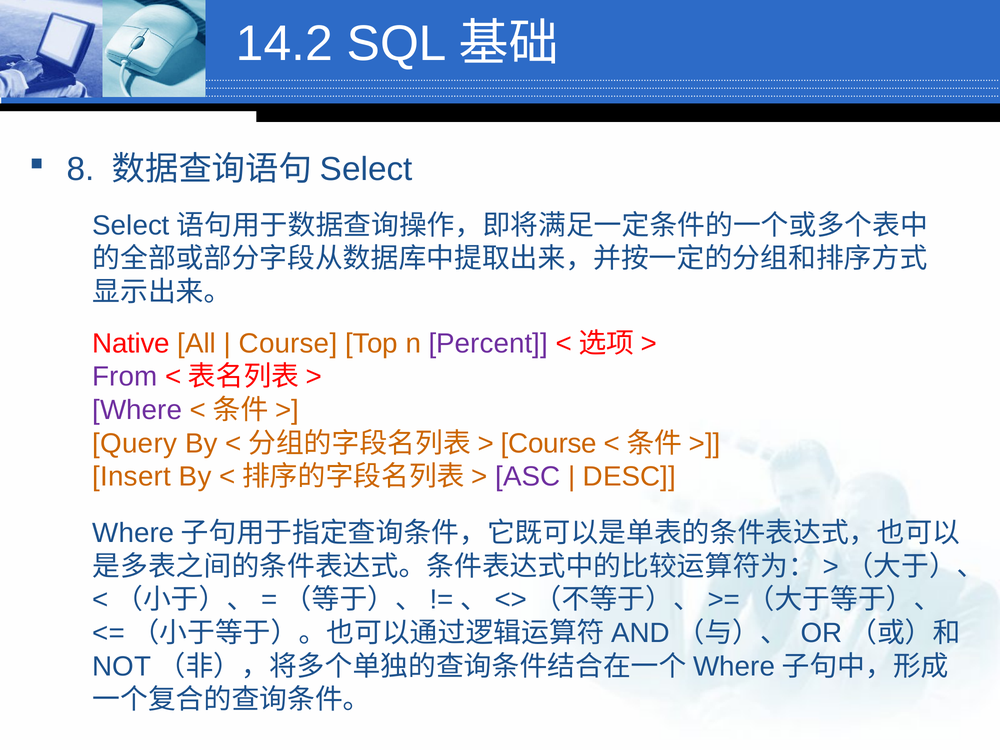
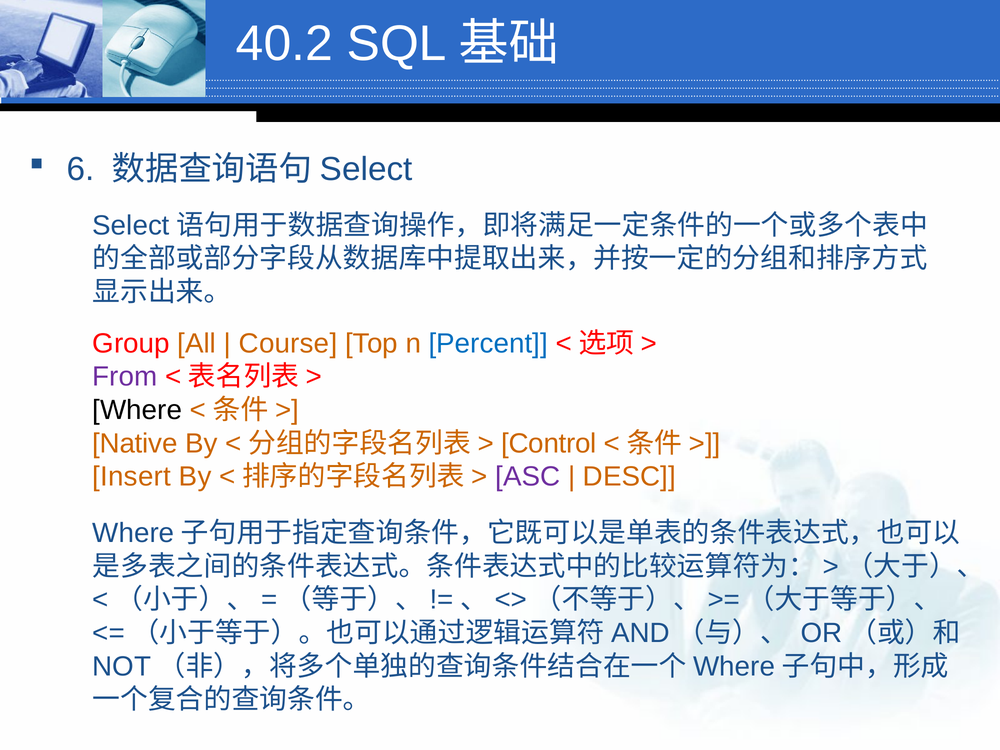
14.2: 14.2 -> 40.2
8: 8 -> 6
Native: Native -> Group
Percent colour: purple -> blue
Where colour: purple -> black
Query: Query -> Native
Course at (549, 443): Course -> Control
